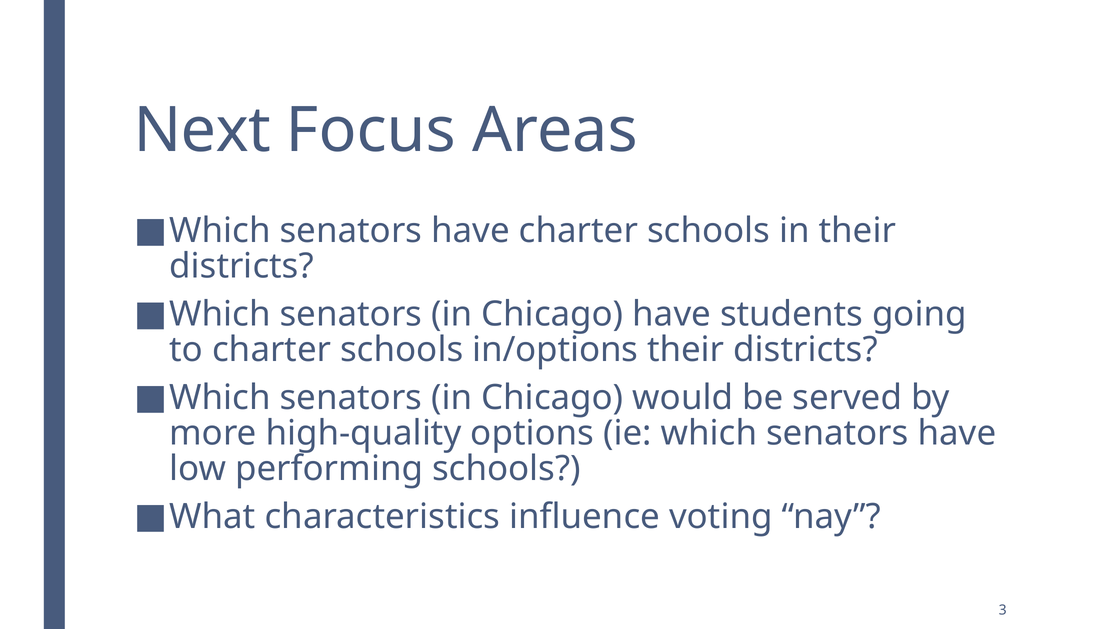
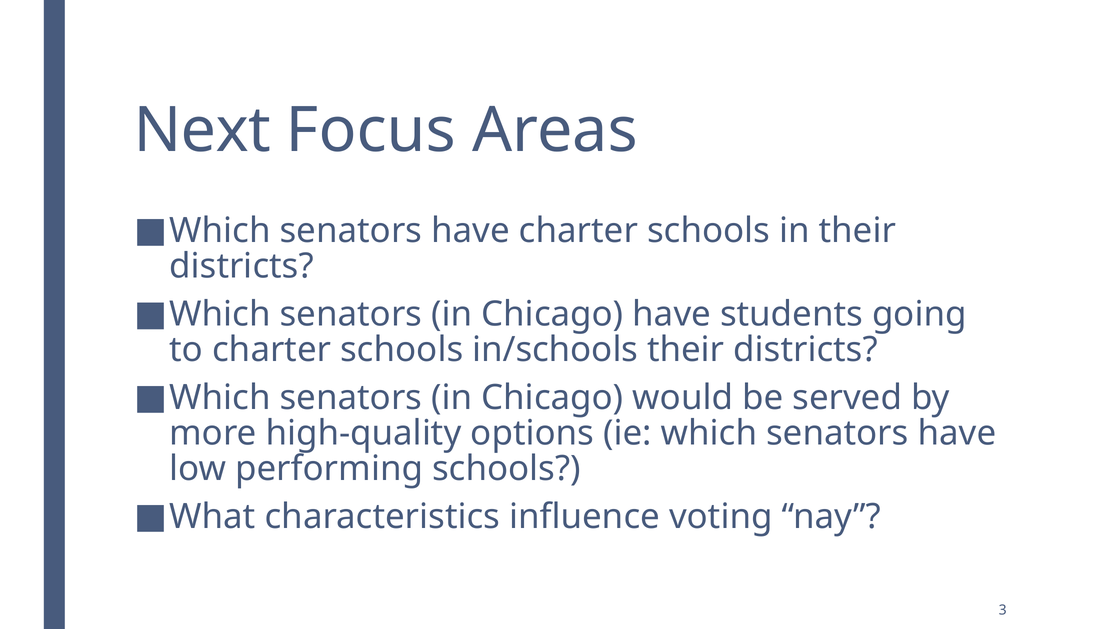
in/options: in/options -> in/schools
